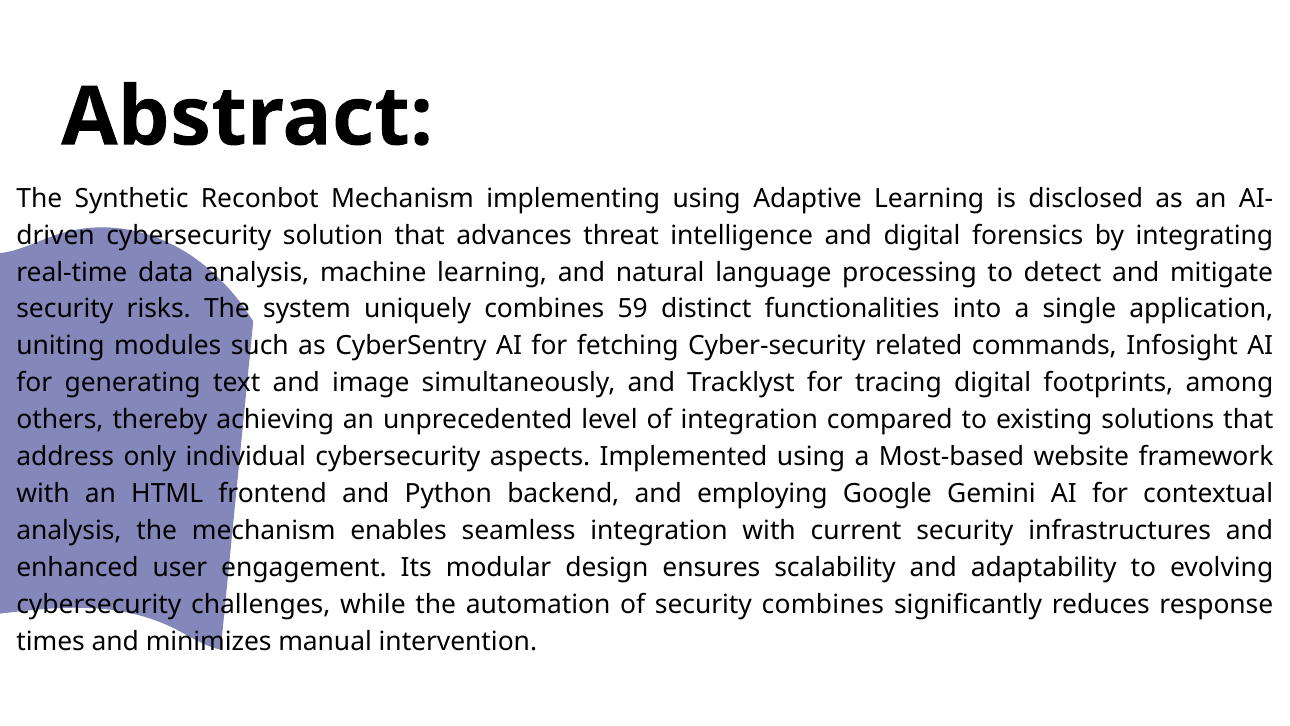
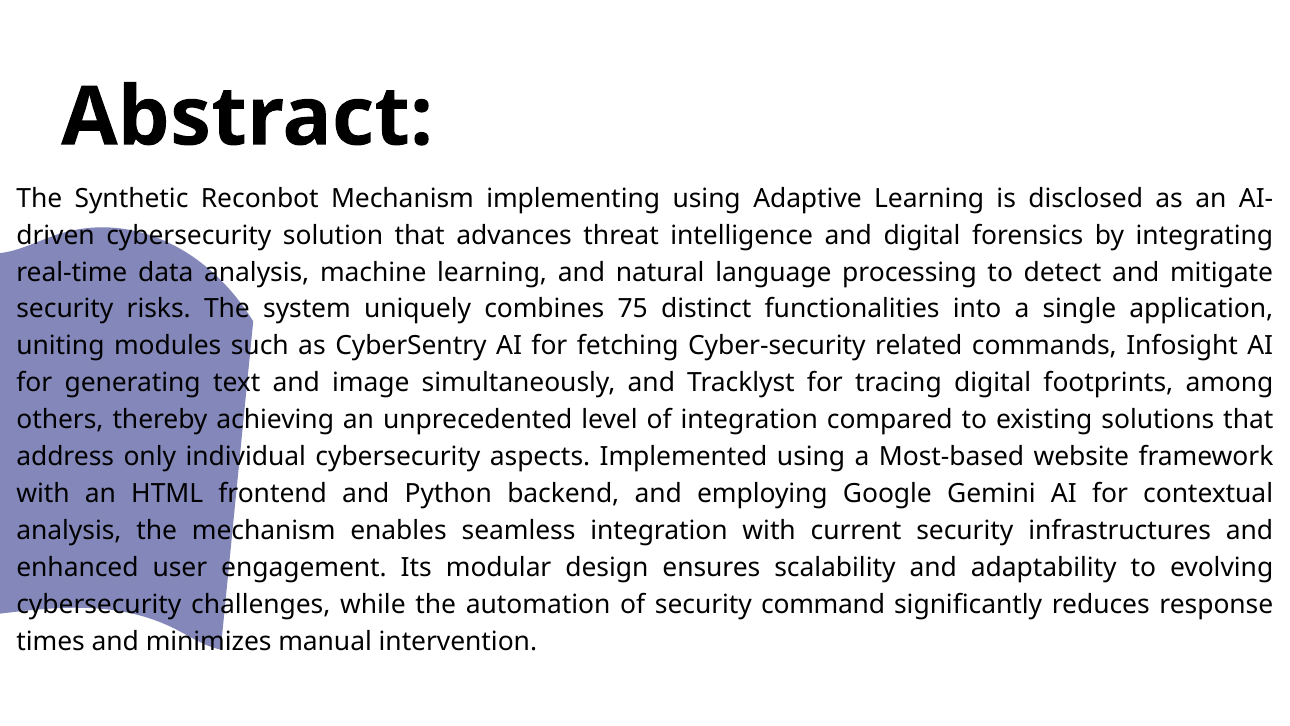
59: 59 -> 75
security combines: combines -> command
